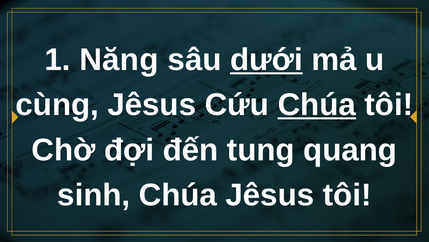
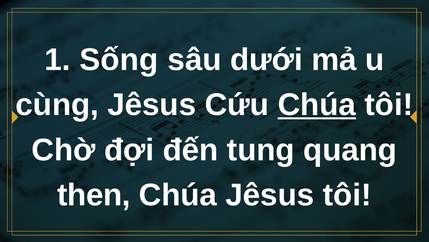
Năng: Năng -> Sống
dưới underline: present -> none
sinh: sinh -> then
